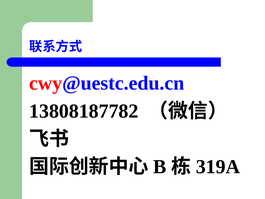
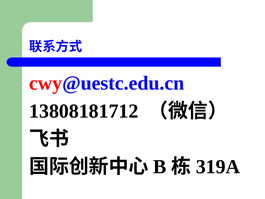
13808187782: 13808187782 -> 13808181712
